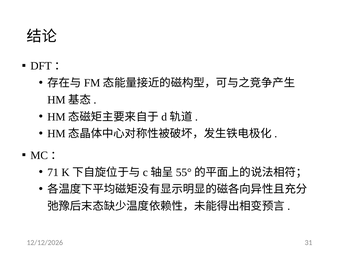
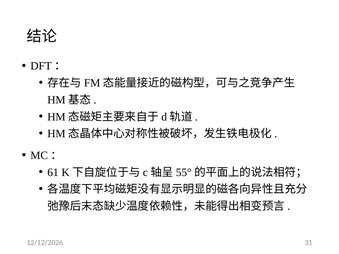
71: 71 -> 61
